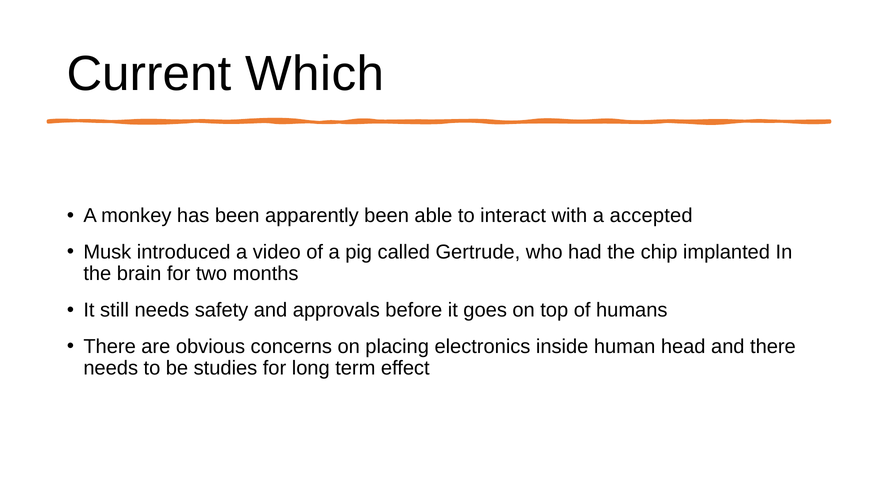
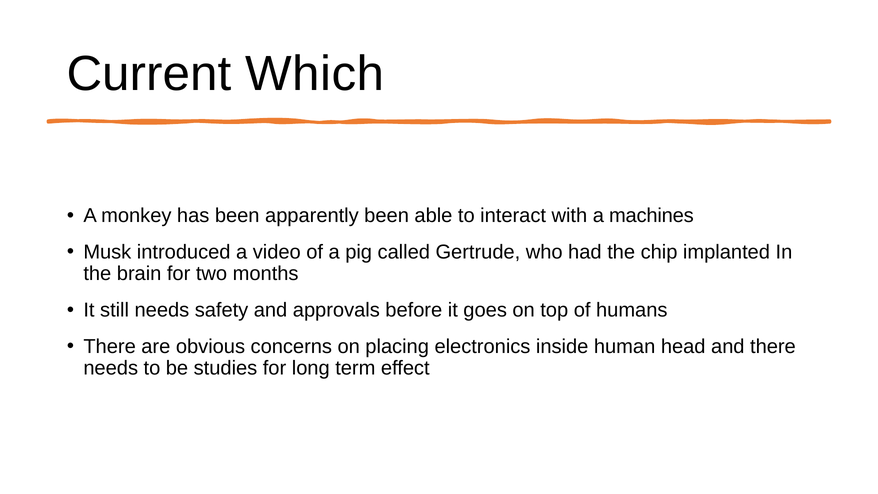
accepted: accepted -> machines
